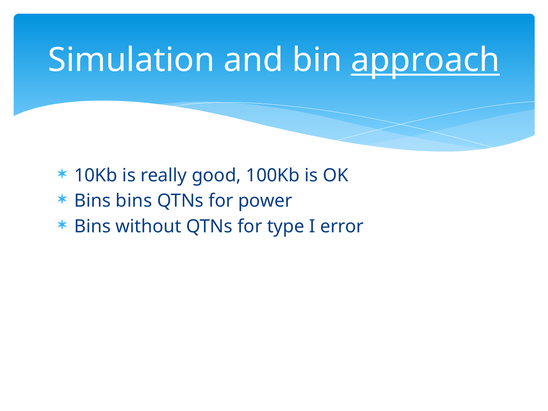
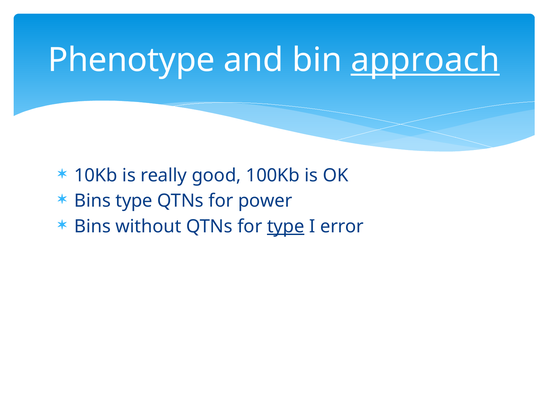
Simulation: Simulation -> Phenotype
Bins bins: bins -> type
type at (286, 226) underline: none -> present
